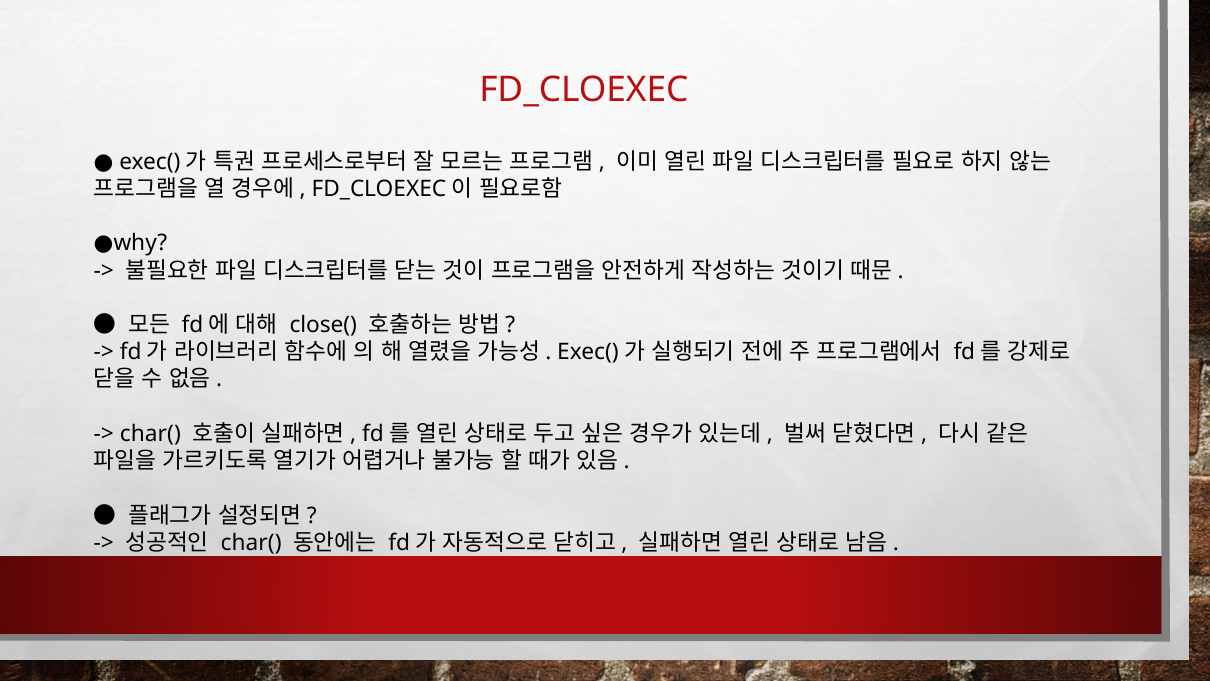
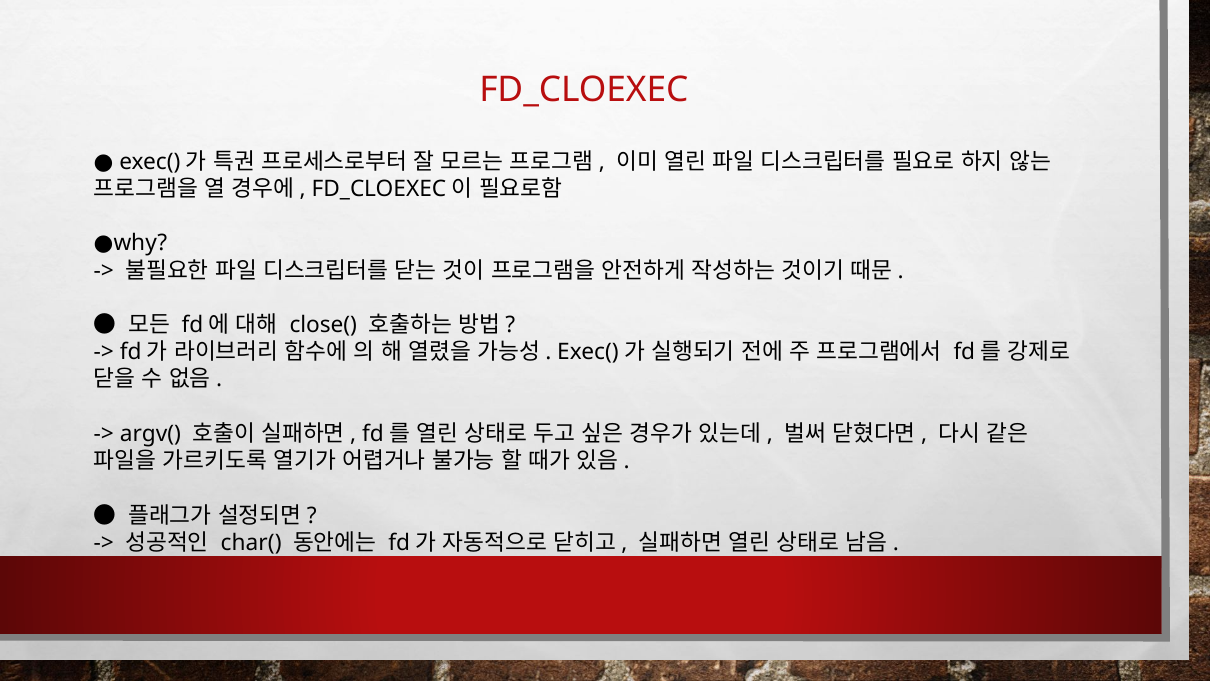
char( at (150, 434): char( -> argv(
